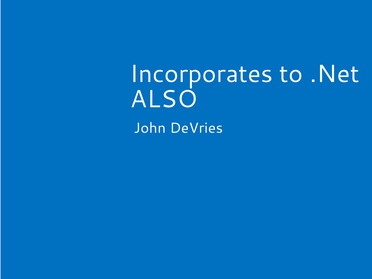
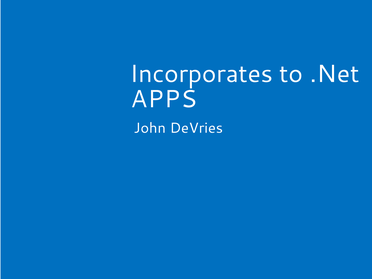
ALSO: ALSO -> APPS
